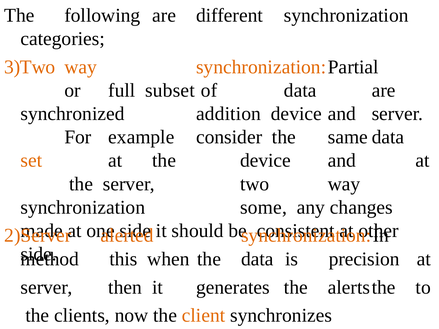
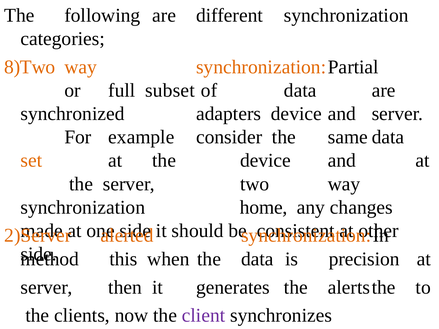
3)Two: 3)Two -> 8)Two
addition: addition -> adapters
some: some -> home
client colour: orange -> purple
